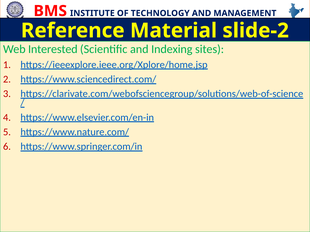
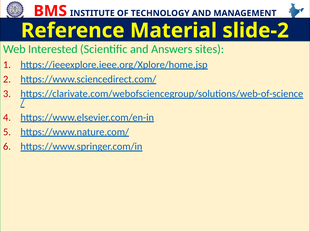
Indexing: Indexing -> Answers
